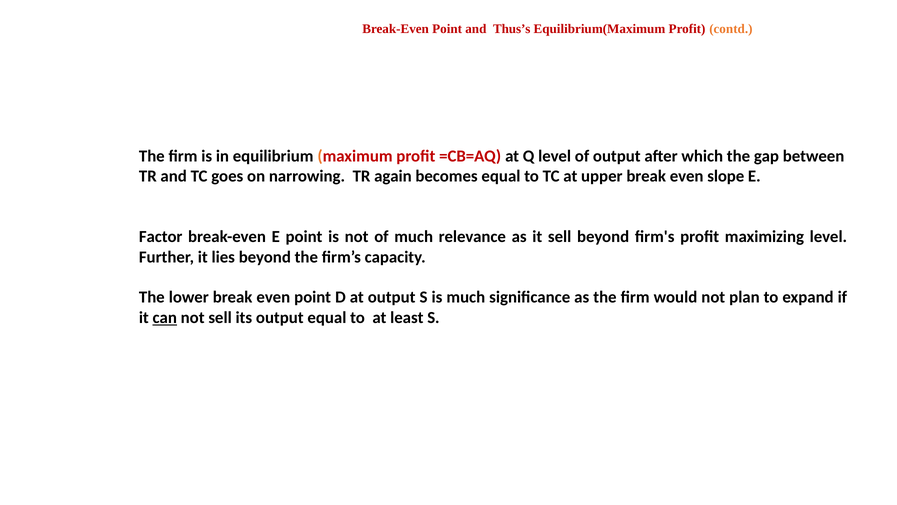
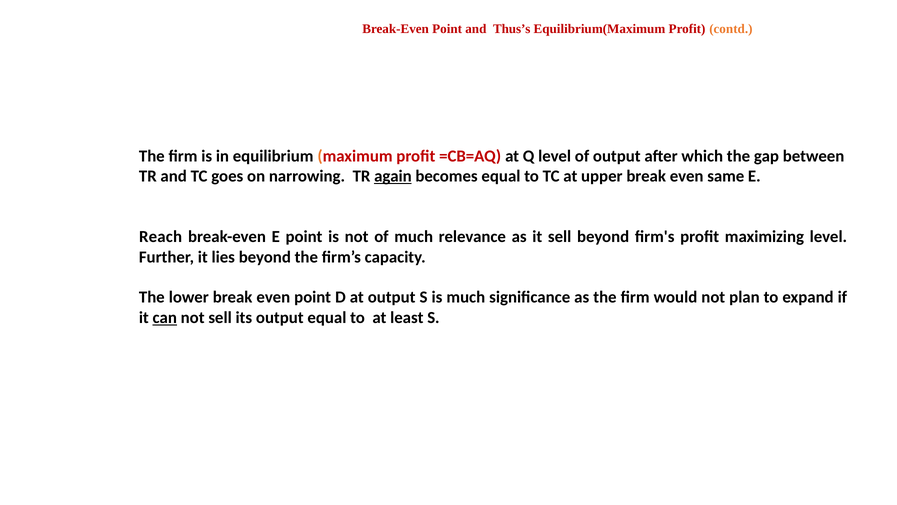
again underline: none -> present
slope: slope -> same
Factor: Factor -> Reach
